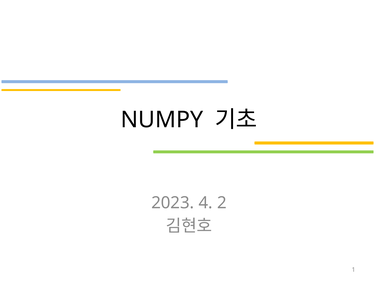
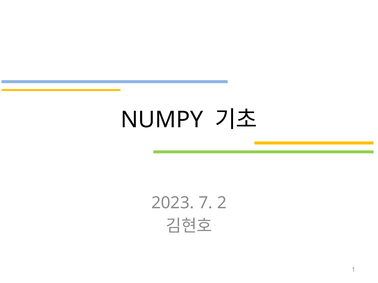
4: 4 -> 7
